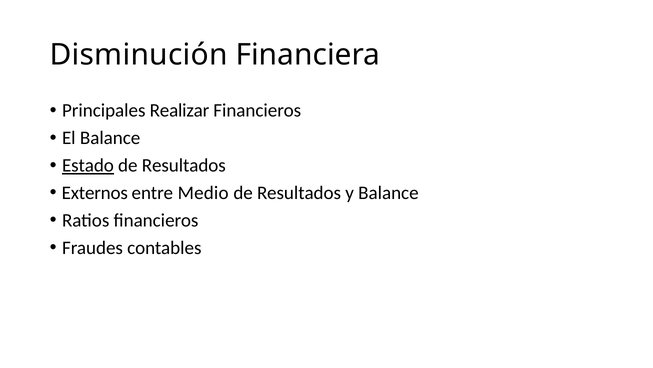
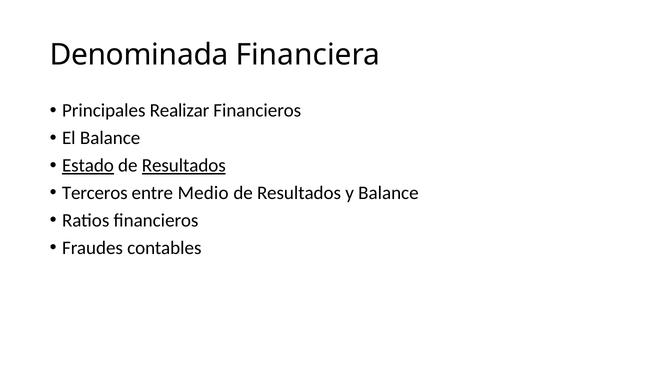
Disminución: Disminución -> Denominada
Resultados at (184, 165) underline: none -> present
Externos: Externos -> Terceros
